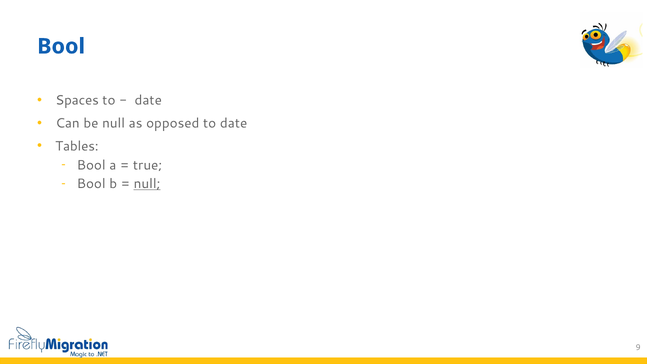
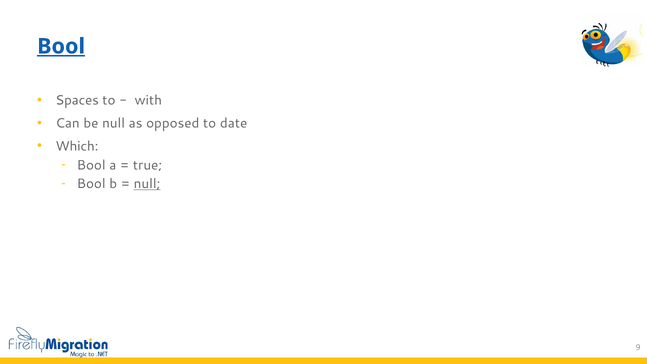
Bool at (61, 46) underline: none -> present
date at (148, 100): date -> with
Tables: Tables -> Which
